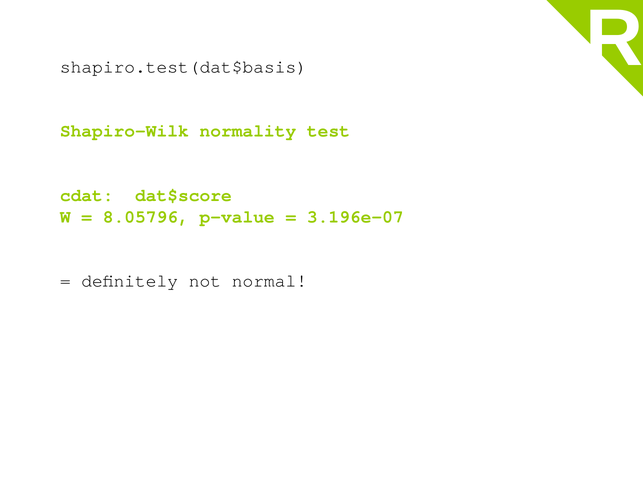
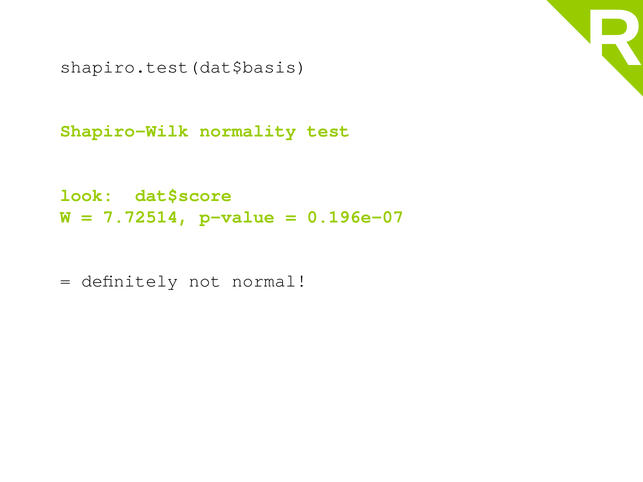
cdat: cdat -> look
8.05796: 8.05796 -> 7.72514
3.196e-07: 3.196e-07 -> 0.196e-07
